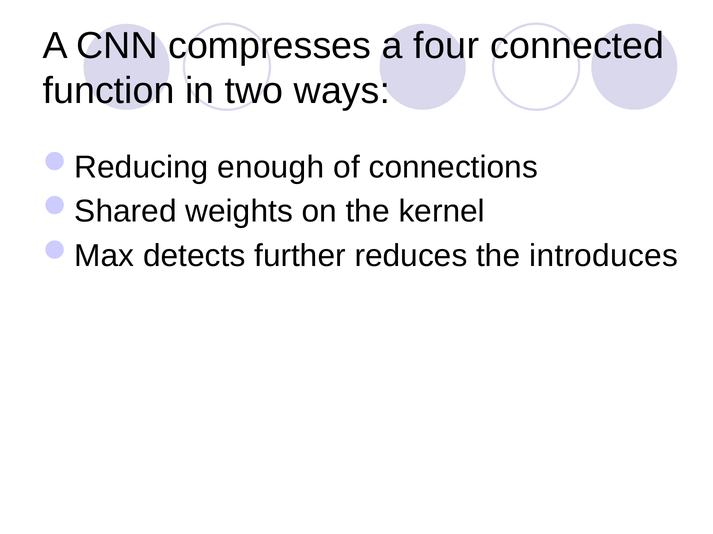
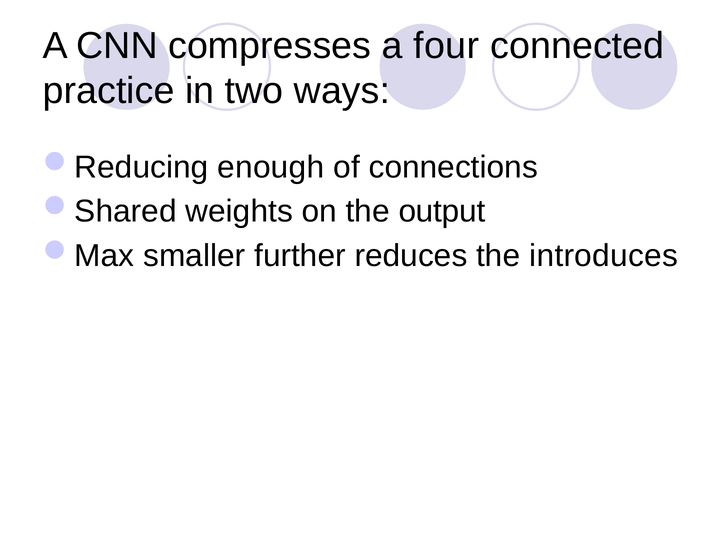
function: function -> practice
kernel: kernel -> output
detects: detects -> smaller
